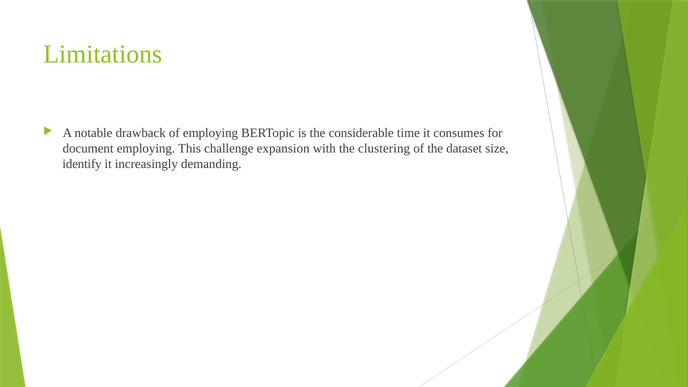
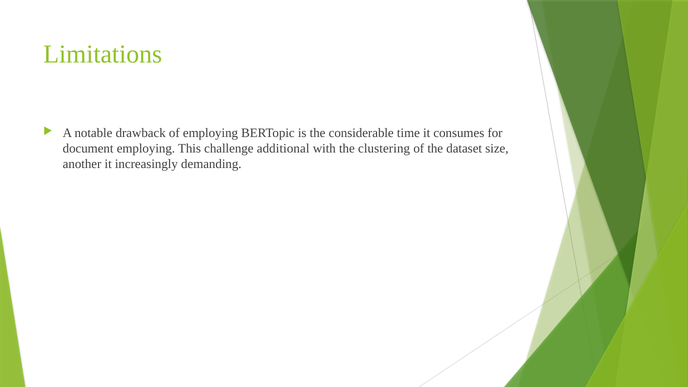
expansion: expansion -> additional
identify: identify -> another
